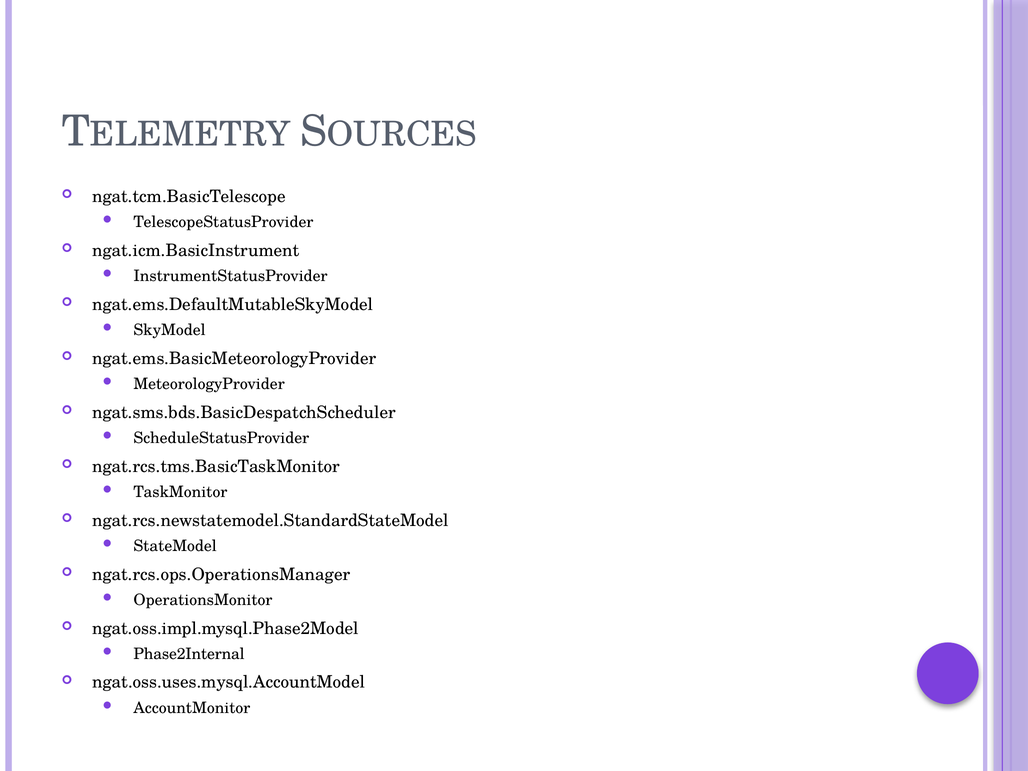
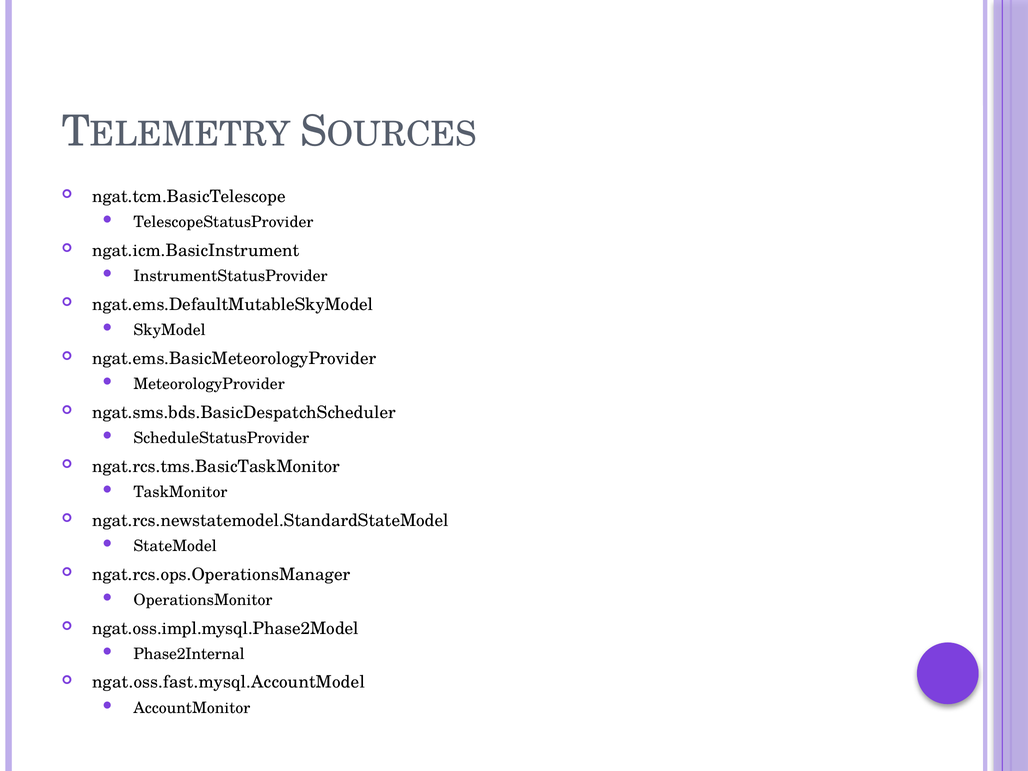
ngat.oss.uses.mysql.AccountModel: ngat.oss.uses.mysql.AccountModel -> ngat.oss.fast.mysql.AccountModel
